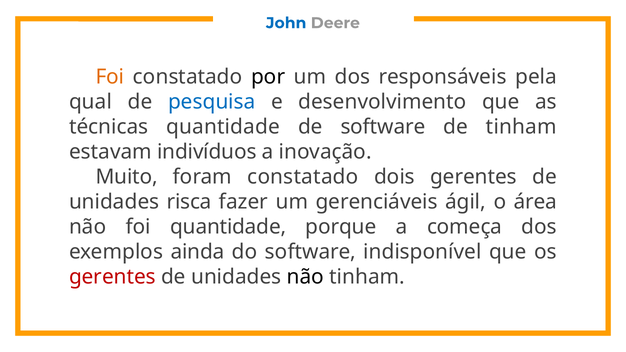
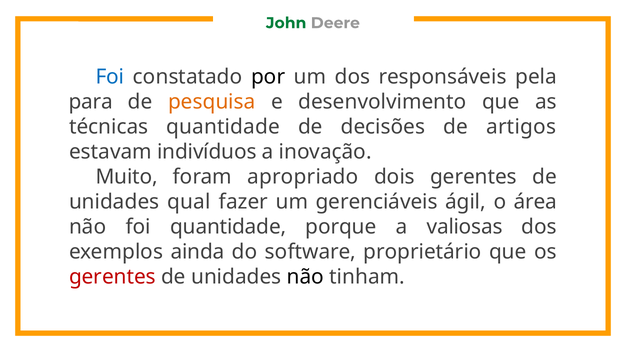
John colour: blue -> green
Foi at (110, 77) colour: orange -> blue
qual: qual -> para
pesquisa colour: blue -> orange
de software: software -> decisões
de tinham: tinham -> artigos
foram constatado: constatado -> apropriado
risca: risca -> qual
começa: começa -> valiosas
indisponível: indisponível -> proprietário
